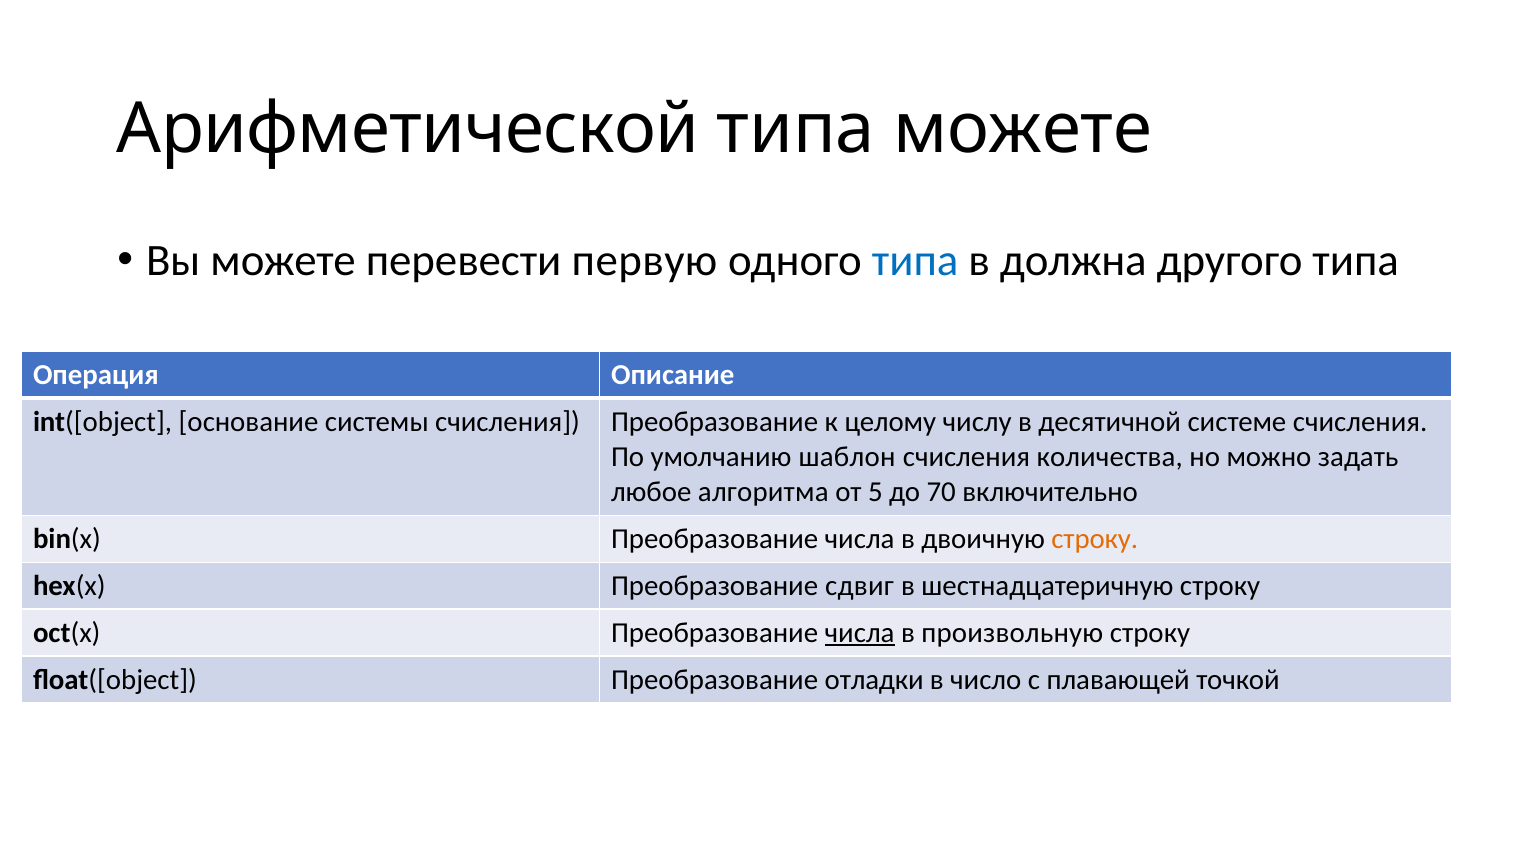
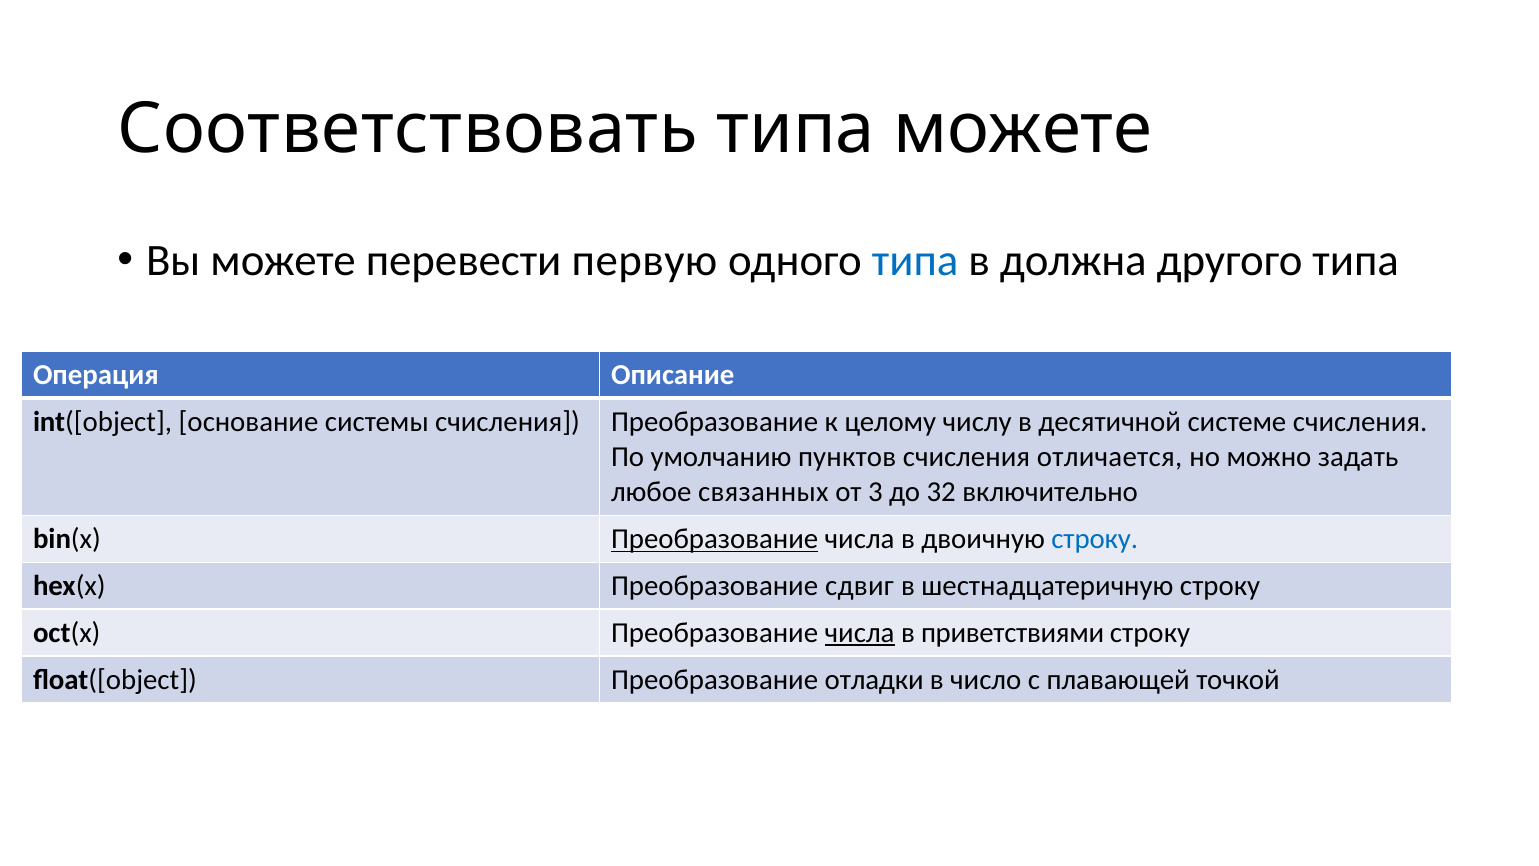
Арифметической: Арифметической -> Соответствовать
шаблон: шаблон -> пунктов
количества: количества -> отличается
алгоритма: алгоритма -> связанных
5: 5 -> 3
70: 70 -> 32
Преобразование at (715, 539) underline: none -> present
строку at (1095, 539) colour: orange -> blue
произвольную: произвольную -> приветствиями
